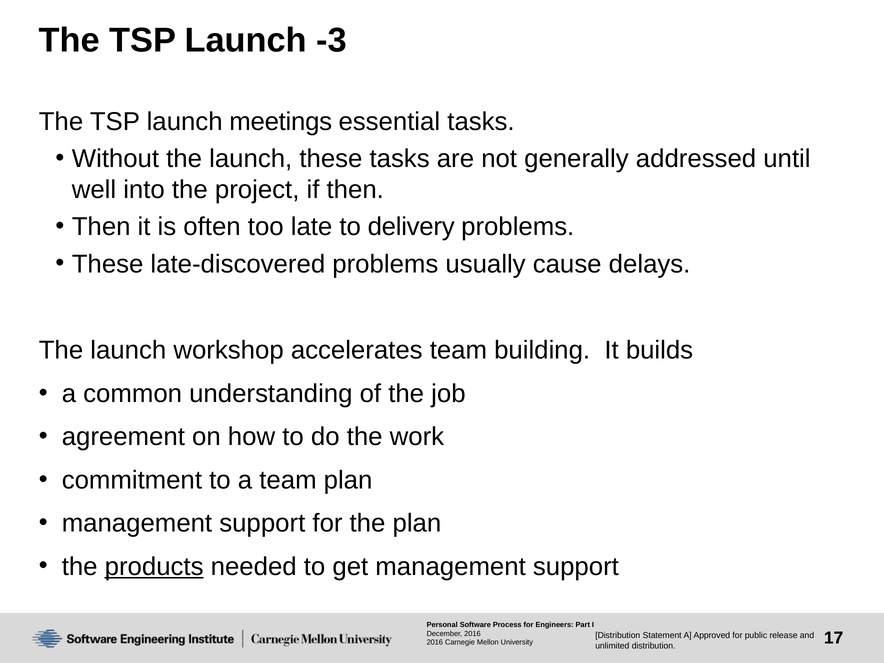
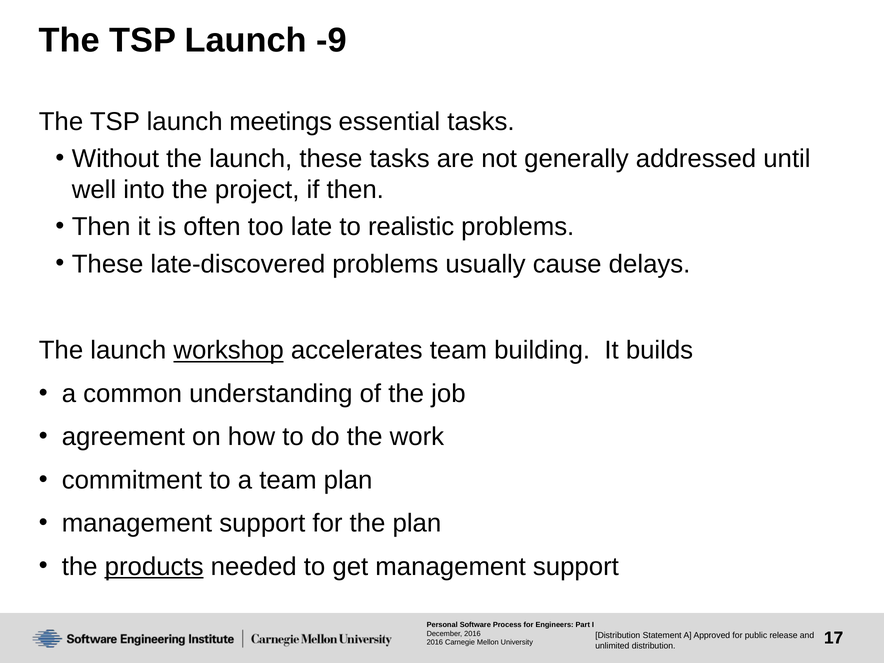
-3: -3 -> -9
delivery: delivery -> realistic
workshop underline: none -> present
